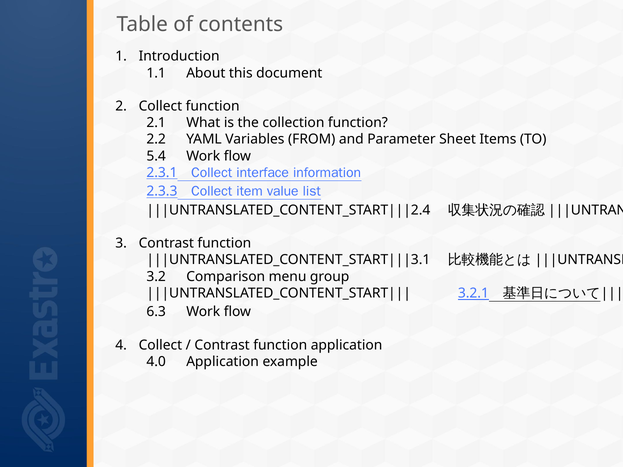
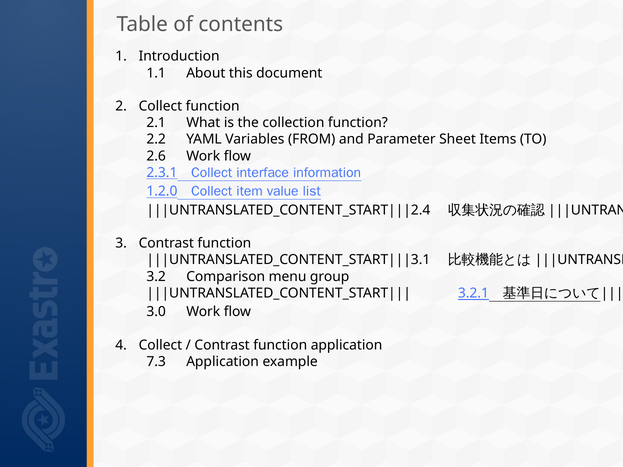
5.4: 5.4 -> 2.6
2.3.3: 2.3.3 -> 1.2.0
6.3: 6.3 -> 3.0
4.0: 4.0 -> 7.3
